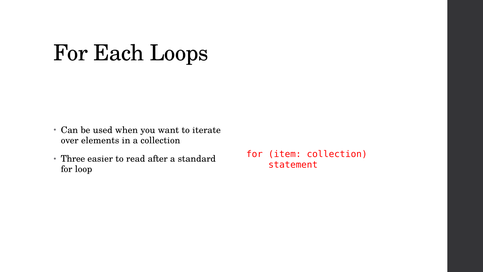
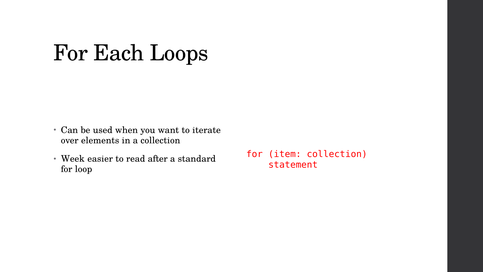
Three: Three -> Week
